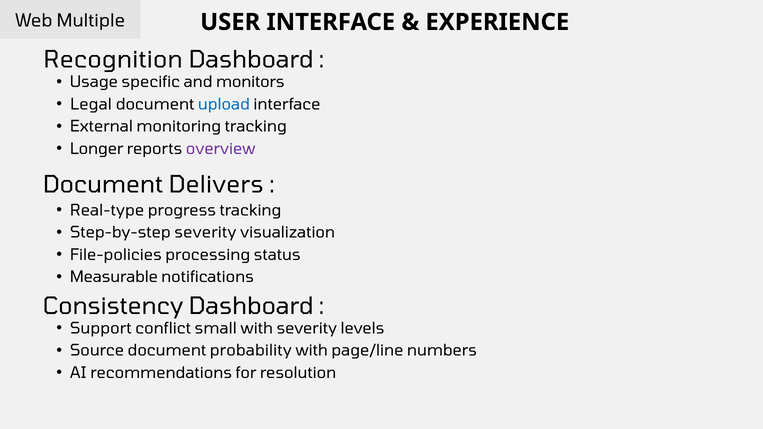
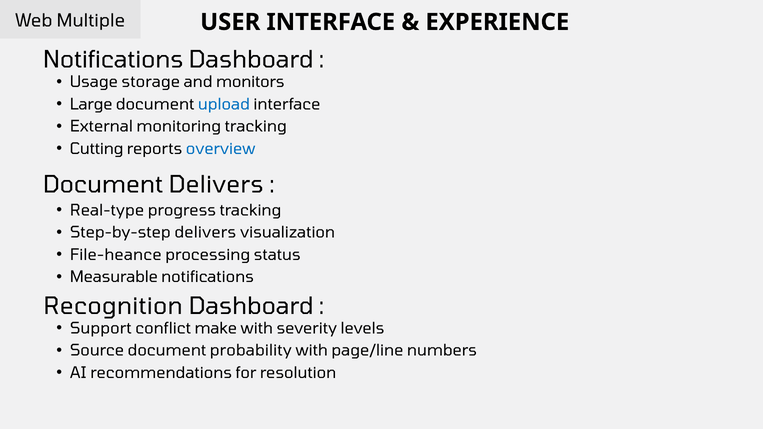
Recognition at (113, 60): Recognition -> Notifications
specific: specific -> storage
Legal: Legal -> Large
Longer: Longer -> Cutting
overview colour: purple -> blue
Step-by-step severity: severity -> delivers
File-policies: File-policies -> File-heance
Consistency: Consistency -> Recognition
small: small -> make
